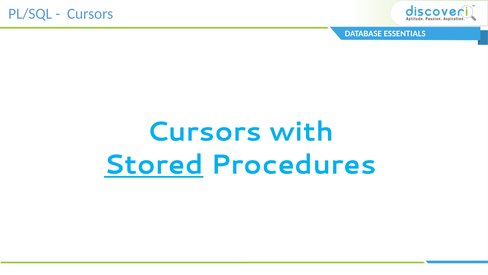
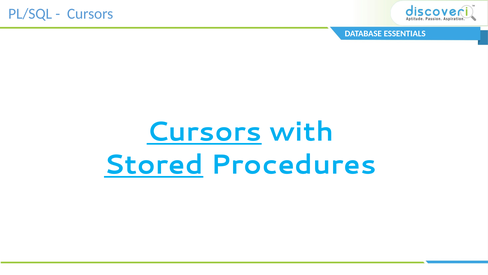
Cursors at (204, 132) underline: none -> present
